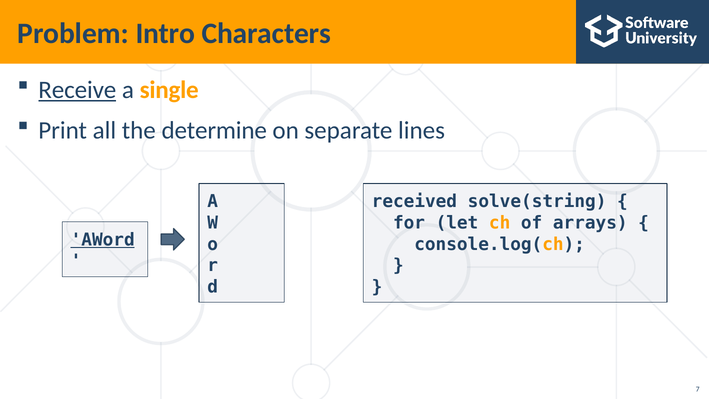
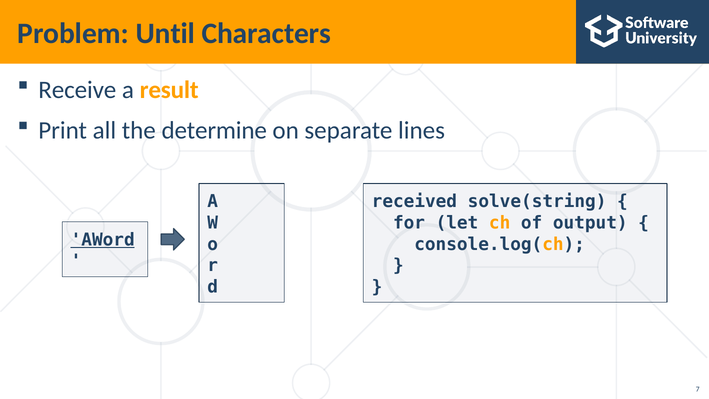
Intro: Intro -> Until
Receive underline: present -> none
single: single -> result
arrays: arrays -> output
